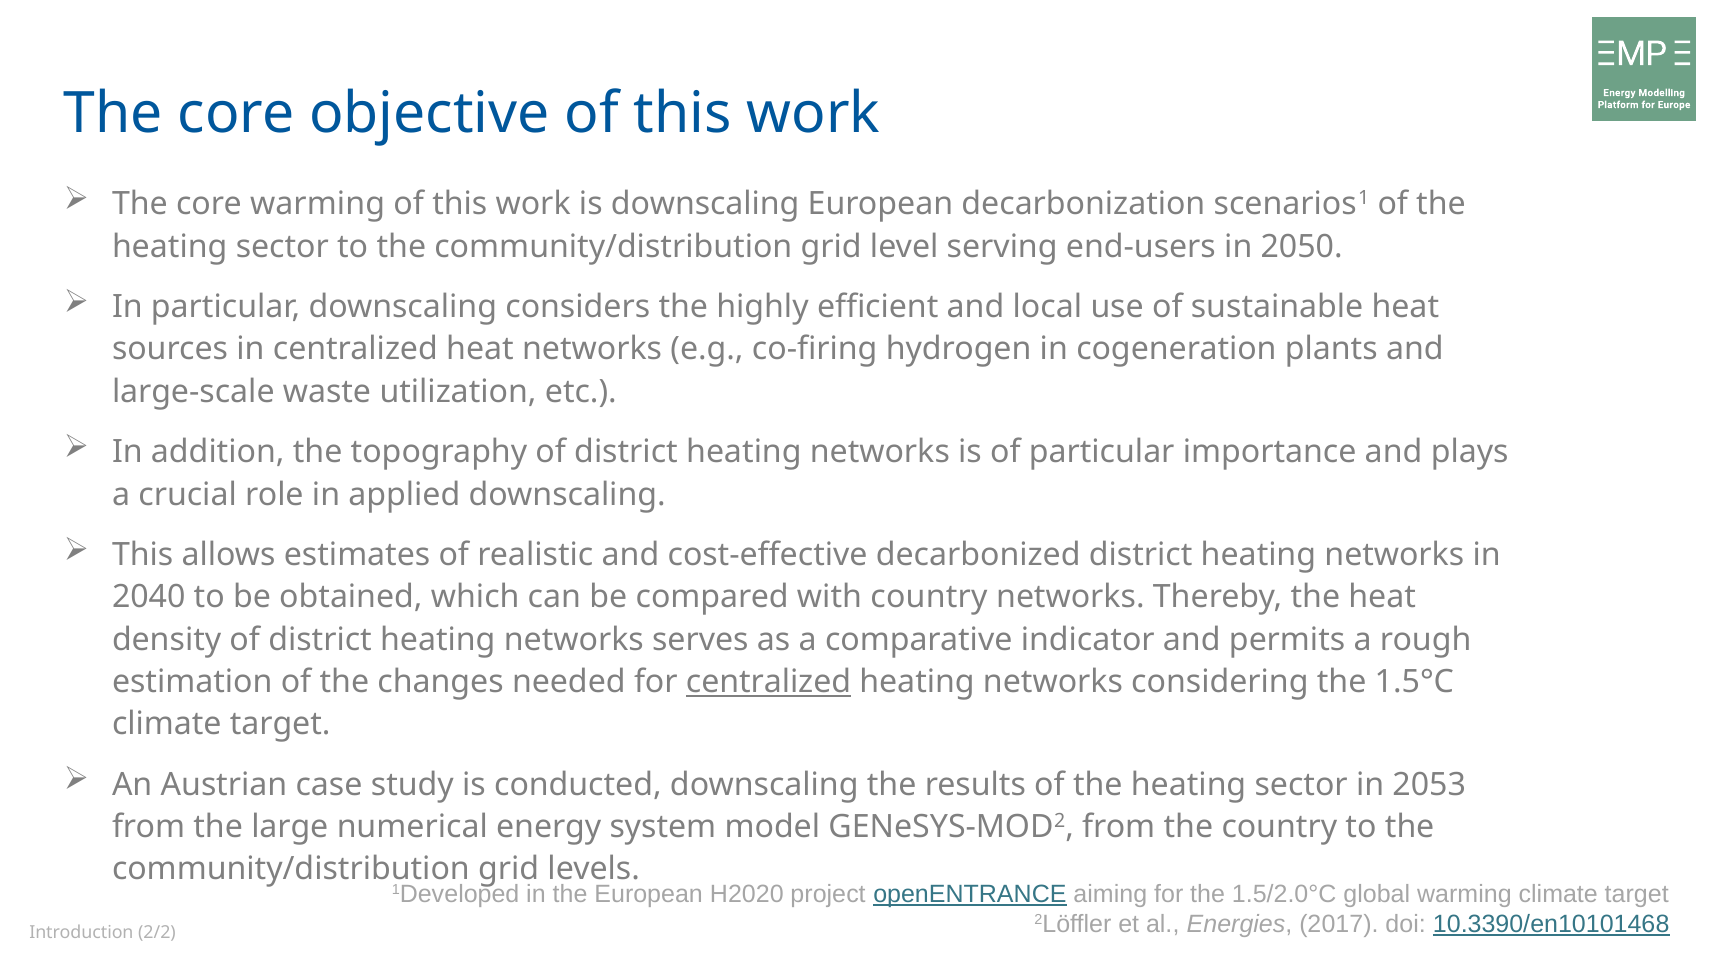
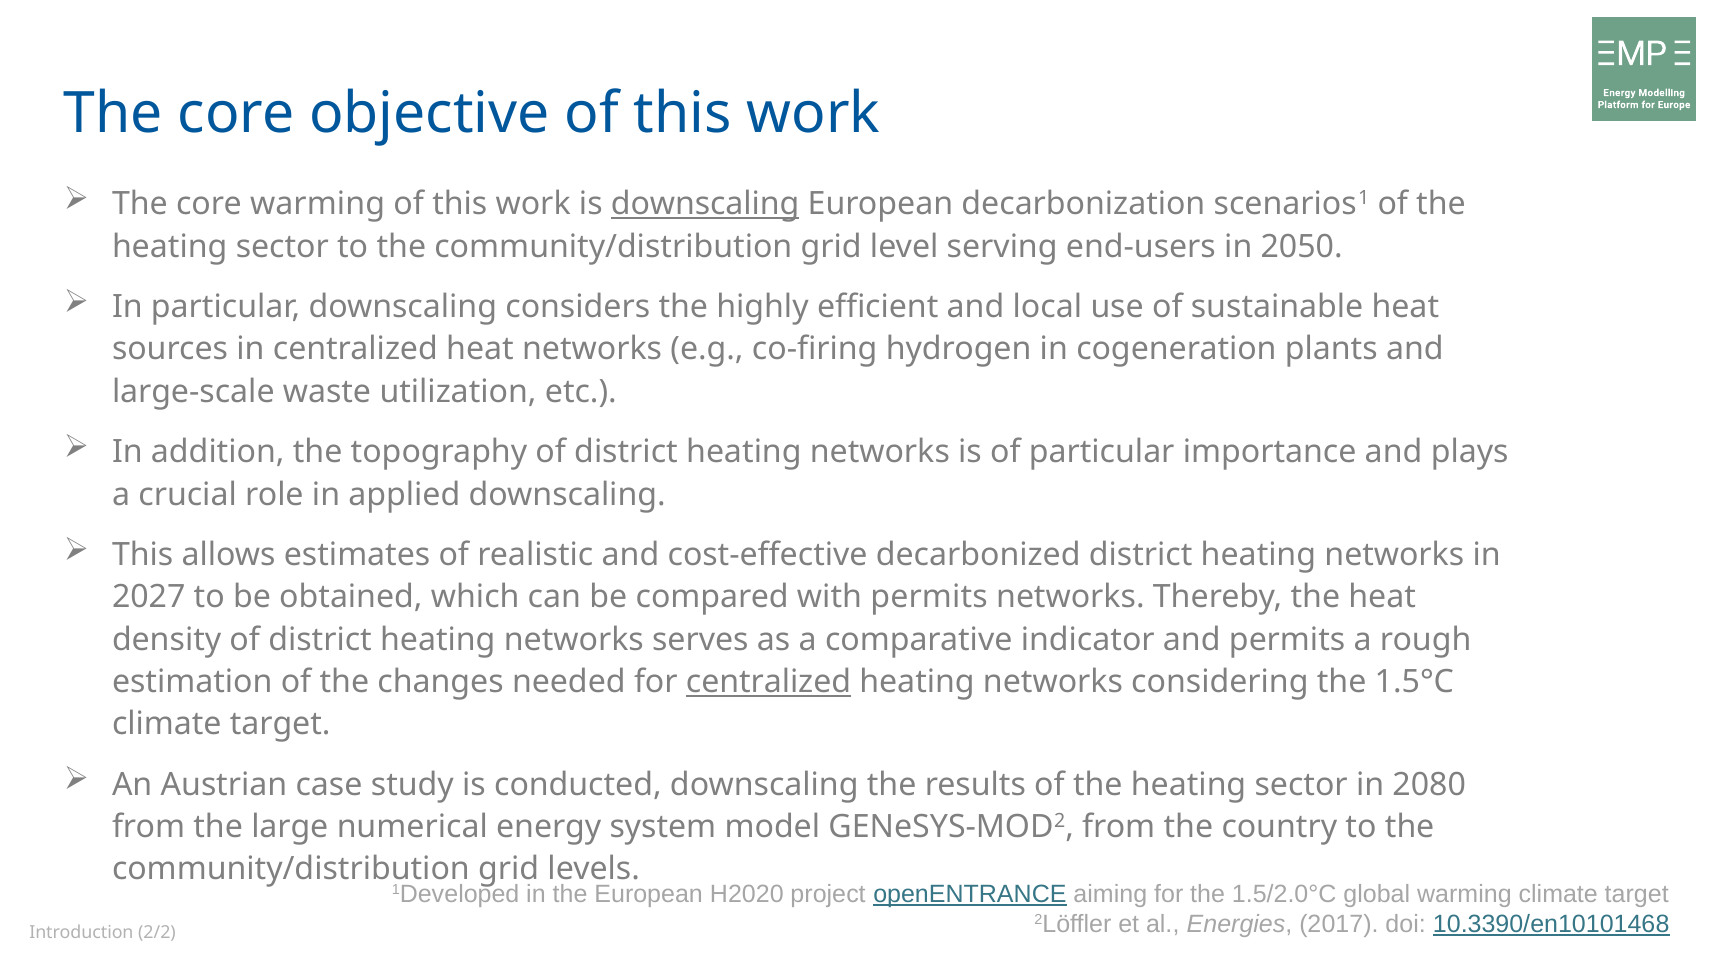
downscaling at (705, 204) underline: none -> present
2040: 2040 -> 2027
with country: country -> permits
2053: 2053 -> 2080
